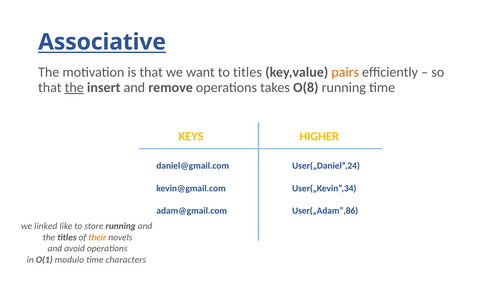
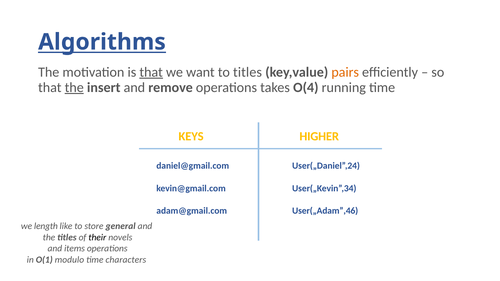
Associative: Associative -> Algorithms
that at (151, 72) underline: none -> present
O(8: O(8 -> O(4
User(„Adam”,86: User(„Adam”,86 -> User(„Adam”,46
linked: linked -> length
store running: running -> general
their colour: orange -> black
avoid: avoid -> items
